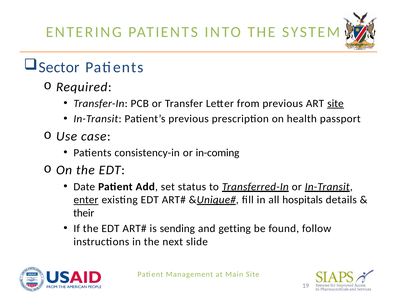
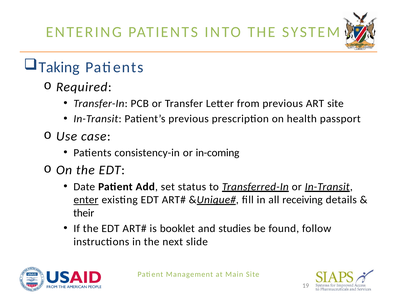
Sector: Sector -> Taking
site at (335, 104) underline: present -> none
hospitals: hospitals -> receiving
sending: sending -> booklet
getting: getting -> studies
